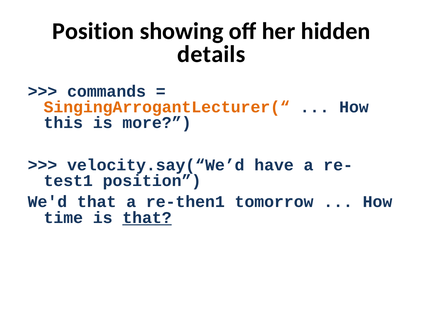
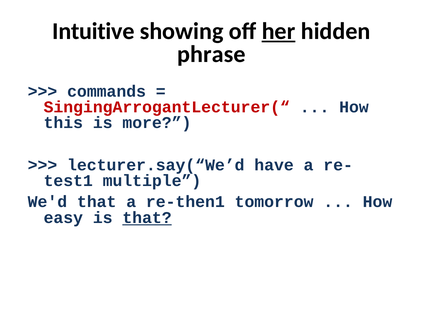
Position at (93, 31): Position -> Intuitive
her underline: none -> present
details: details -> phrase
SingingArrogantLecturer(“ colour: orange -> red
velocity.say(“We’d: velocity.say(“We’d -> lecturer.say(“We’d
position at (152, 181): position -> multiple
time: time -> easy
